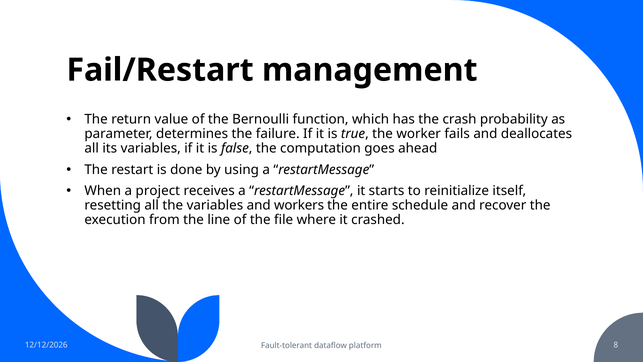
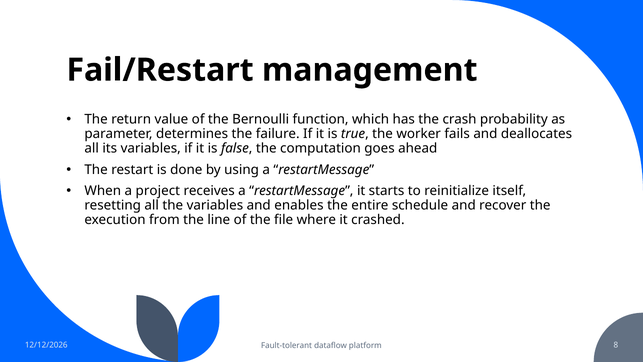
workers: workers -> enables
